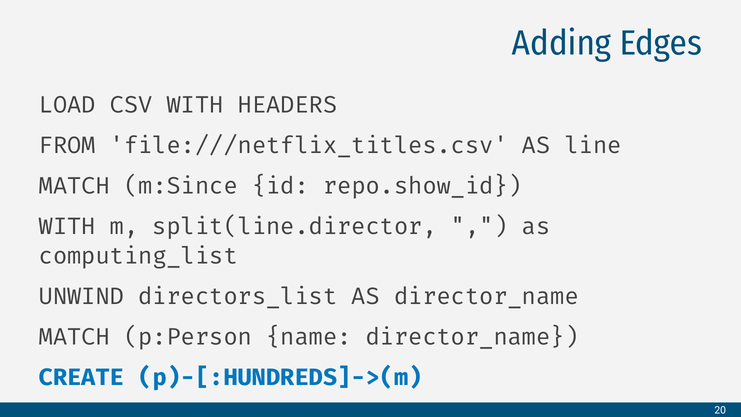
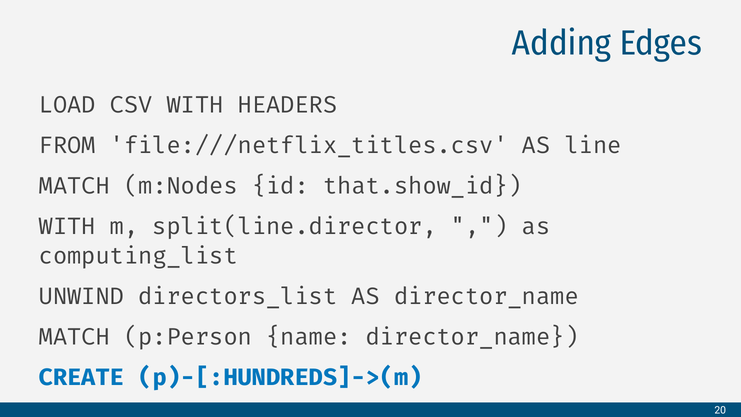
m:Since: m:Since -> m:Nodes
repo.show_id: repo.show_id -> that.show_id
